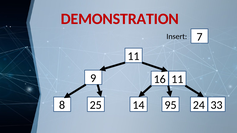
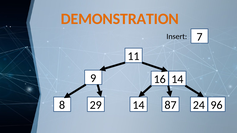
DEMONSTRATION colour: red -> orange
9 11: 11 -> 14
25: 25 -> 29
95: 95 -> 87
33: 33 -> 96
